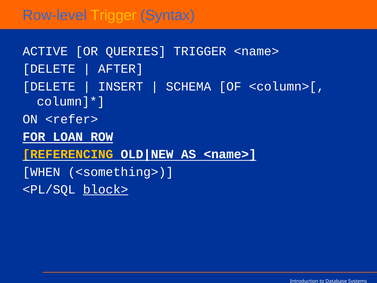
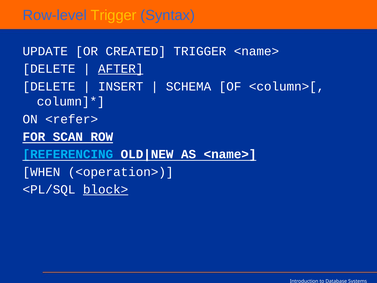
ACTIVE: ACTIVE -> UPDATE
QUERIES: QUERIES -> CREATED
AFTER underline: none -> present
LOAN: LOAN -> SCAN
REFERENCING colour: yellow -> light blue
<something>: <something> -> <operation>
